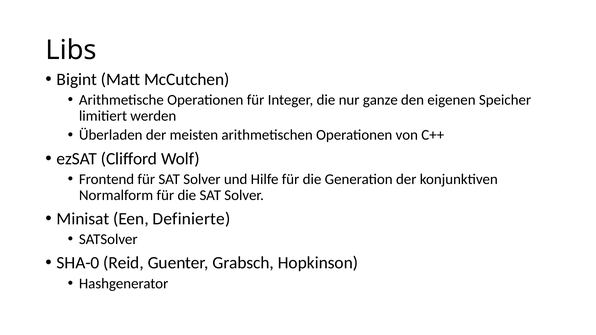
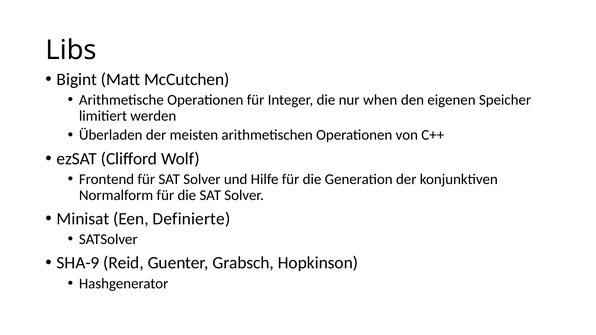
ganze: ganze -> when
SHA-0: SHA-0 -> SHA-9
